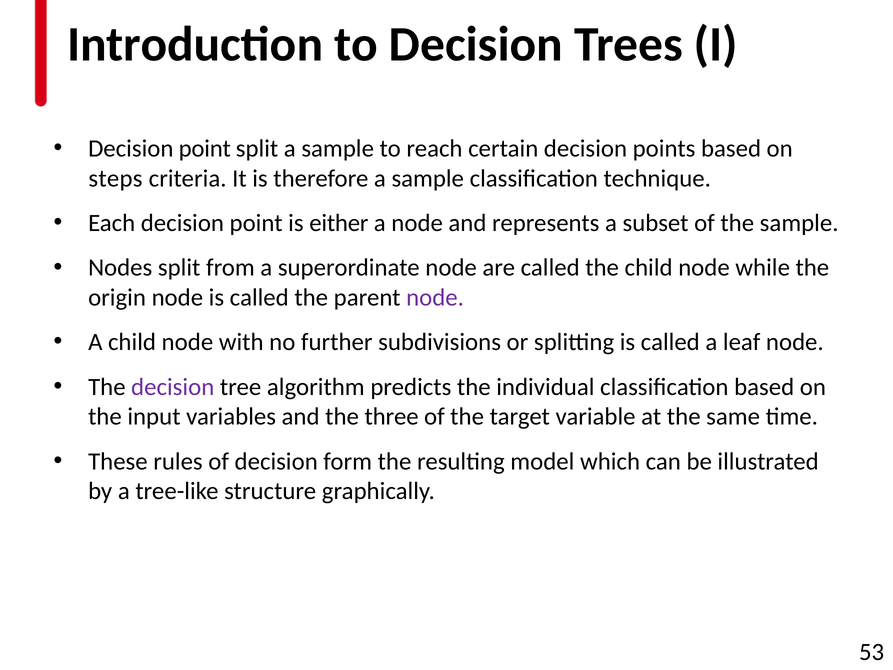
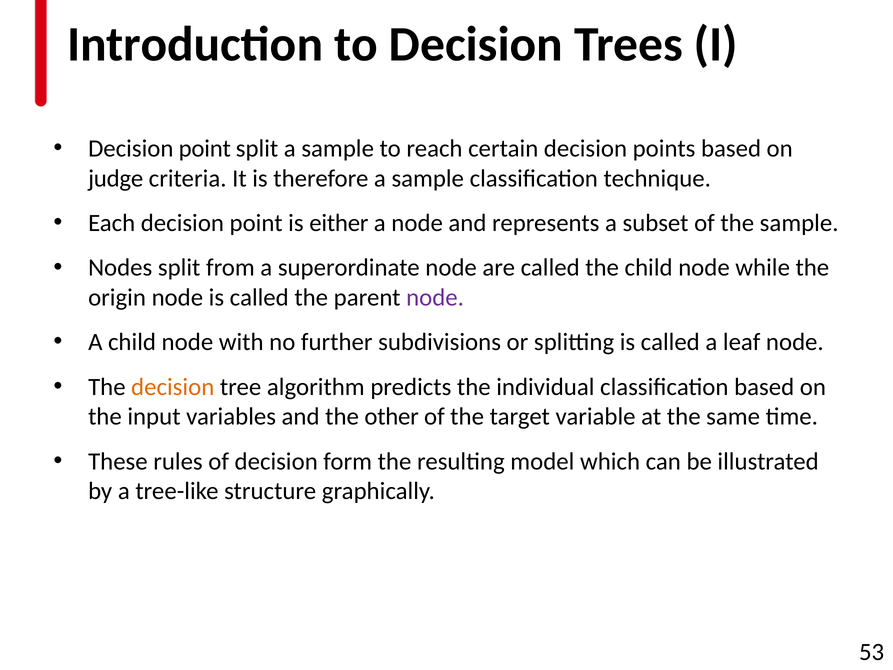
steps: steps -> judge
decision at (173, 387) colour: purple -> orange
three: three -> other
